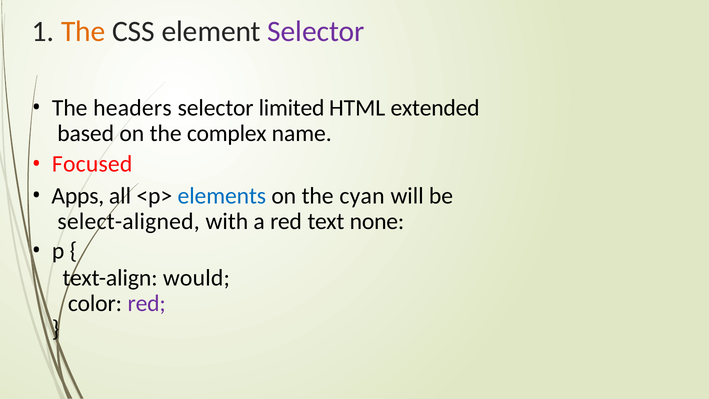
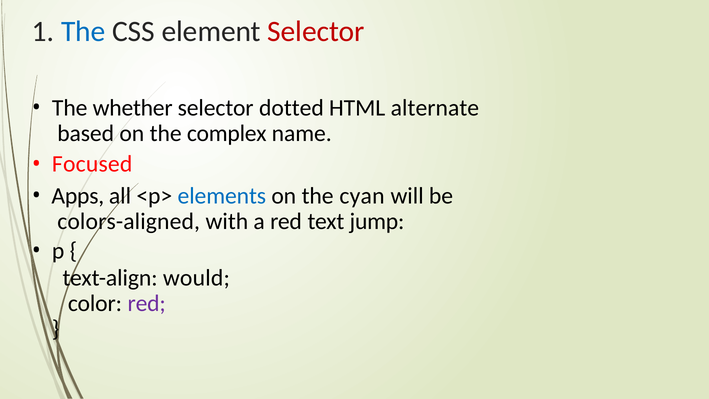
The at (83, 32) colour: orange -> blue
Selector at (316, 32) colour: purple -> red
headers: headers -> whether
limited: limited -> dotted
extended: extended -> alternate
select-aligned: select-aligned -> colors-aligned
none: none -> jump
